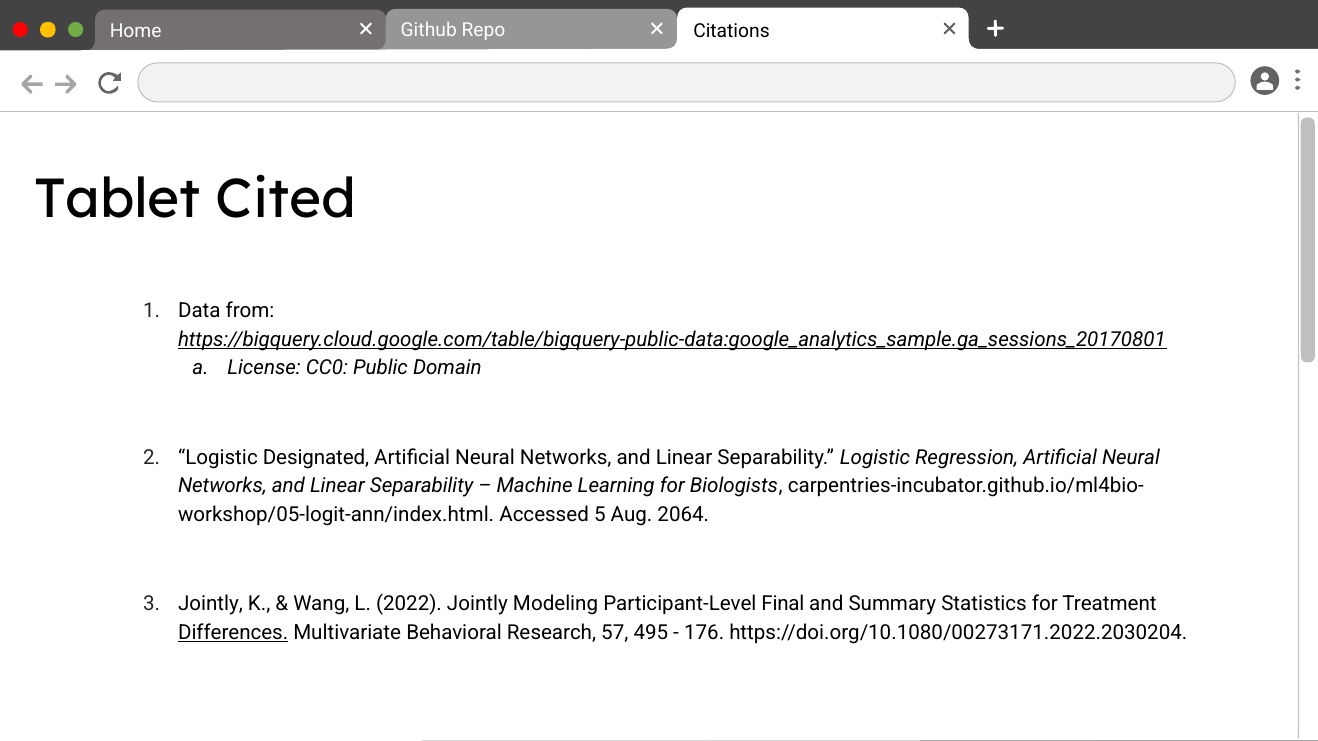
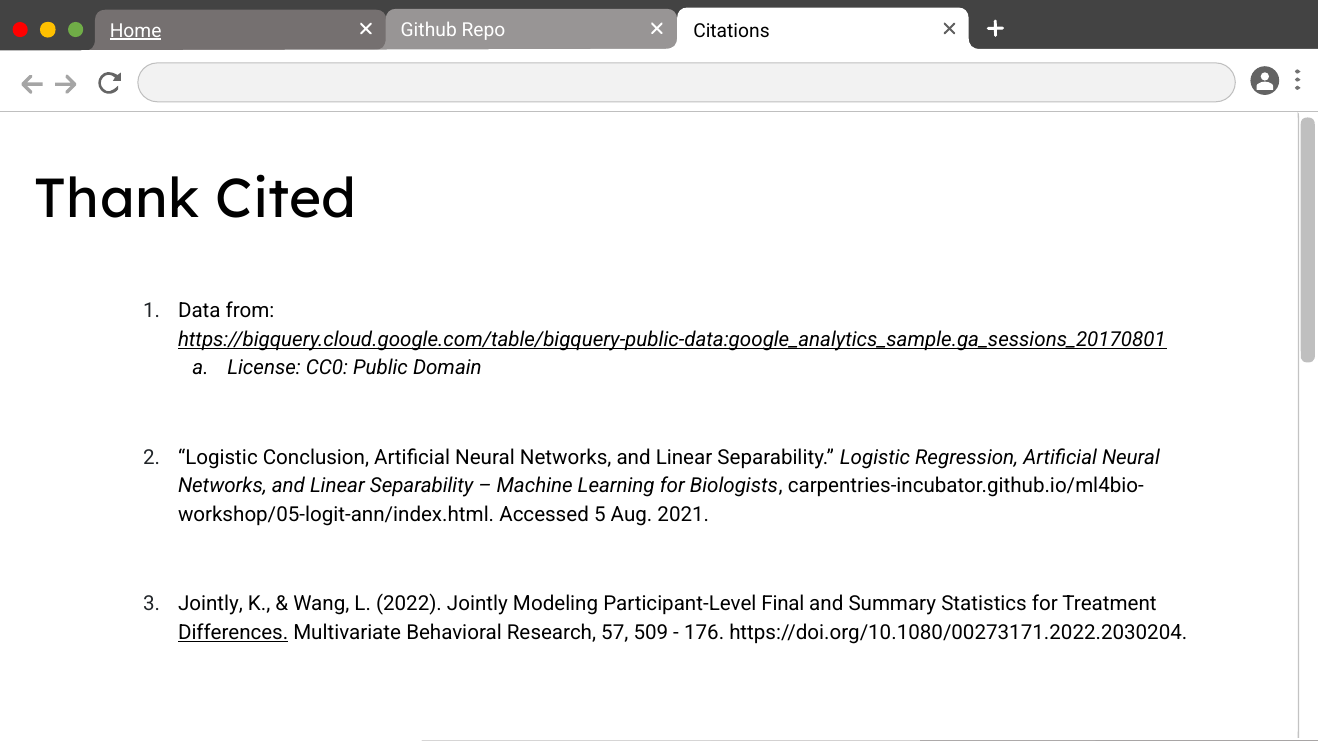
Home underline: none -> present
Tablet: Tablet -> Thank
Designated: Designated -> Conclusion
2064: 2064 -> 2021
495: 495 -> 509
